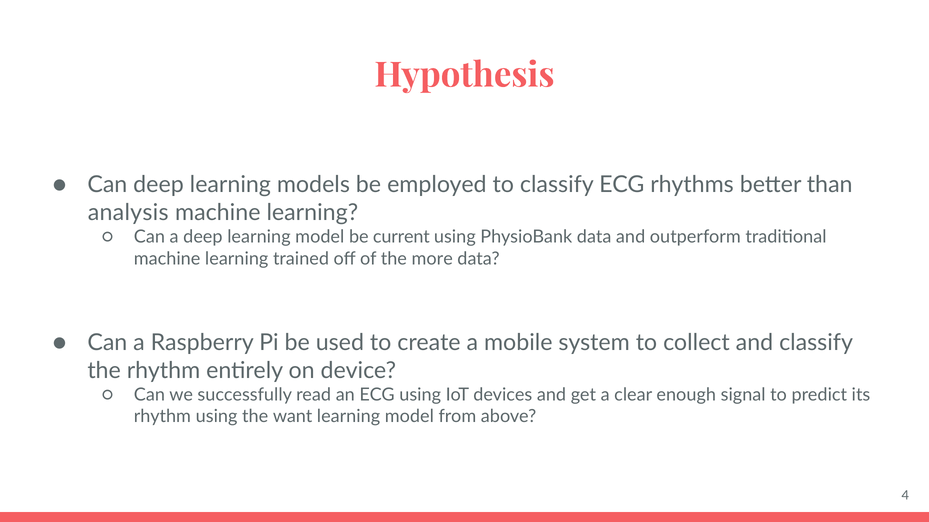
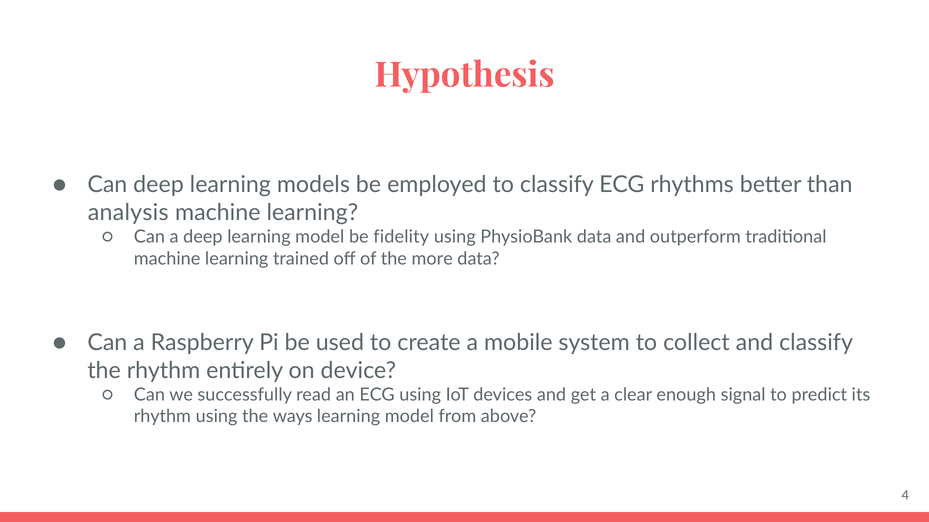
current: current -> fidelity
want: want -> ways
